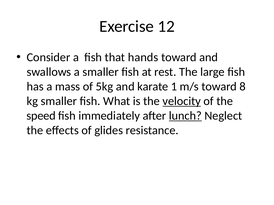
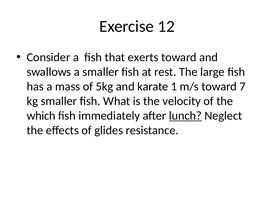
hands: hands -> exerts
8: 8 -> 7
velocity underline: present -> none
speed: speed -> which
